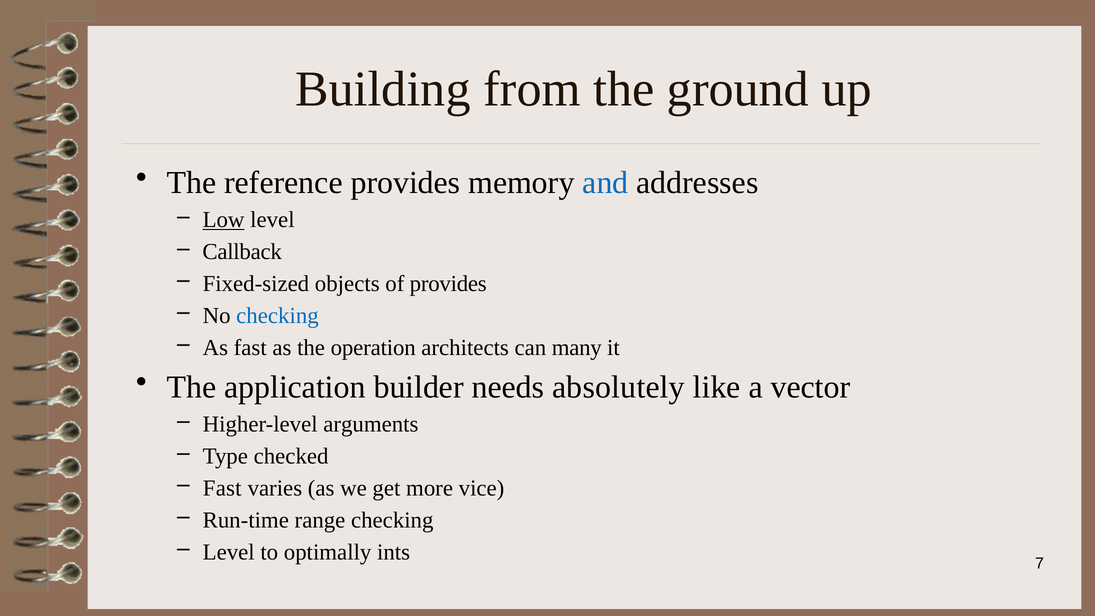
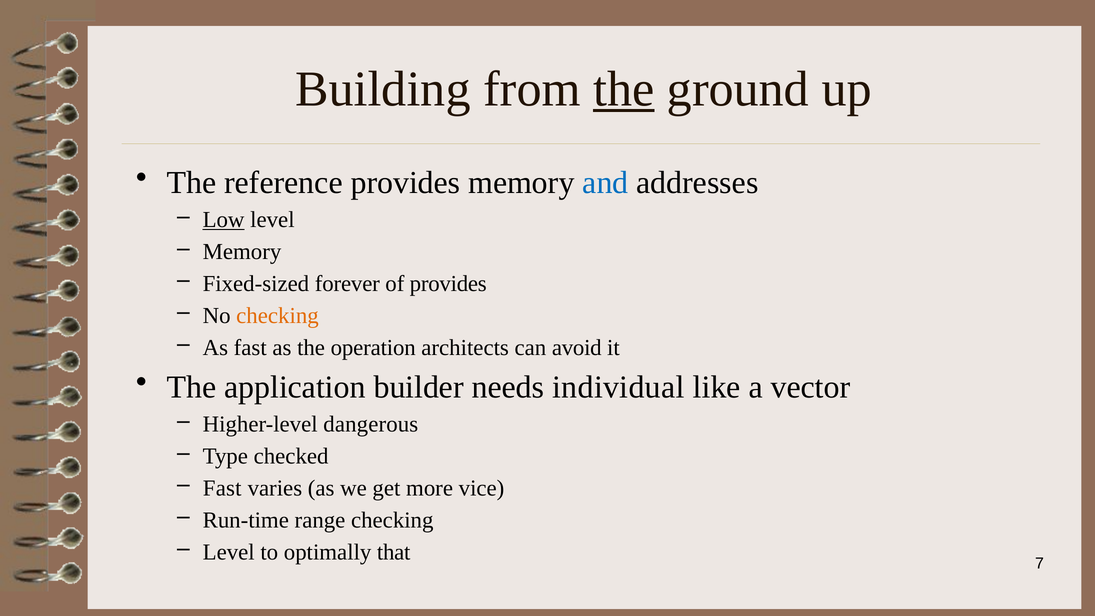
the at (624, 89) underline: none -> present
Callback at (242, 252): Callback -> Memory
objects: objects -> forever
checking at (277, 316) colour: blue -> orange
many: many -> avoid
absolutely: absolutely -> individual
arguments: arguments -> dangerous
ints: ints -> that
